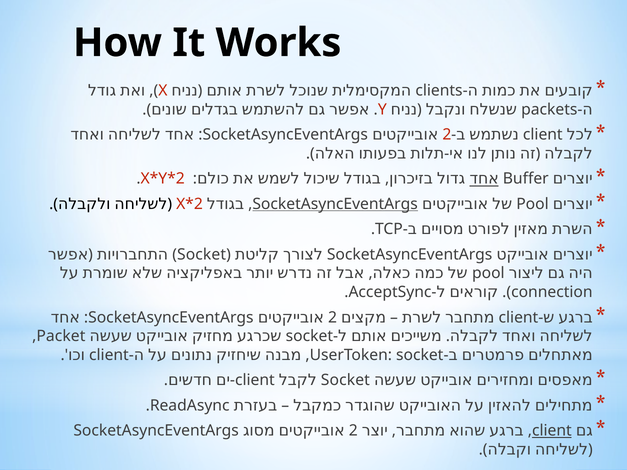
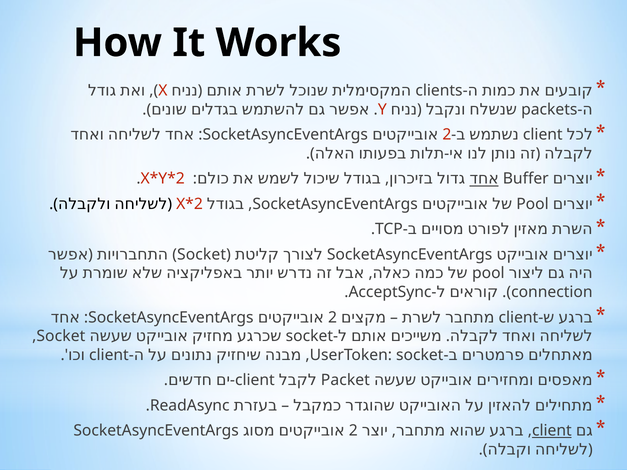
SocketAsyncEventArgs at (335, 204) underline: present -> none
Packet at (61, 336): Packet -> Socket
Socket at (345, 380): Socket -> Packet
